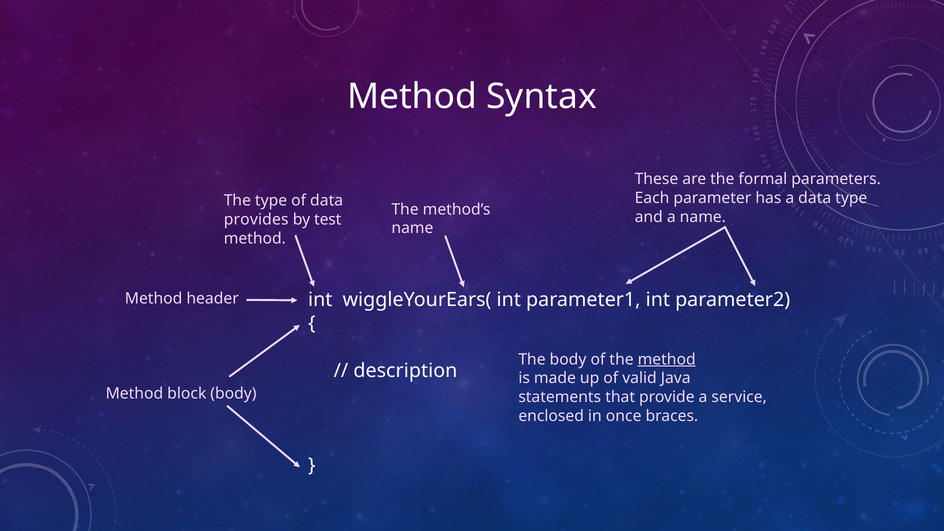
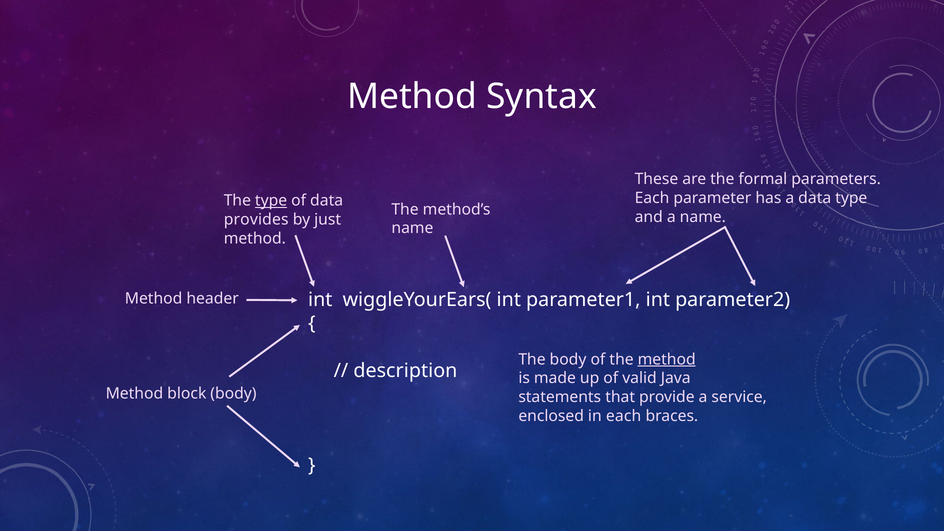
type at (271, 201) underline: none -> present
test: test -> just
in once: once -> each
